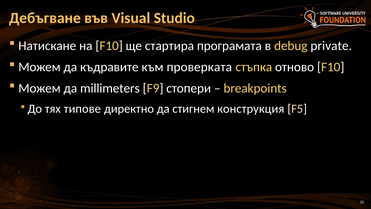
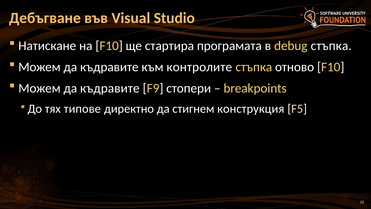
debug private: private -> стъпка
проверката: проверката -> контролите
millimeters at (110, 88): millimeters -> къдравите
